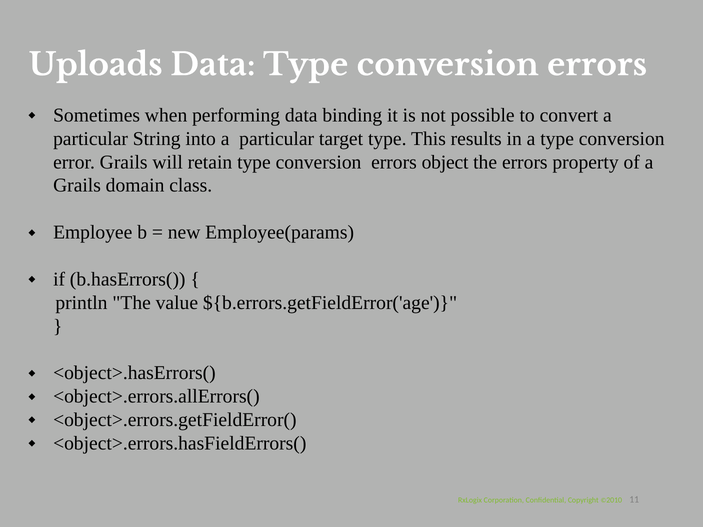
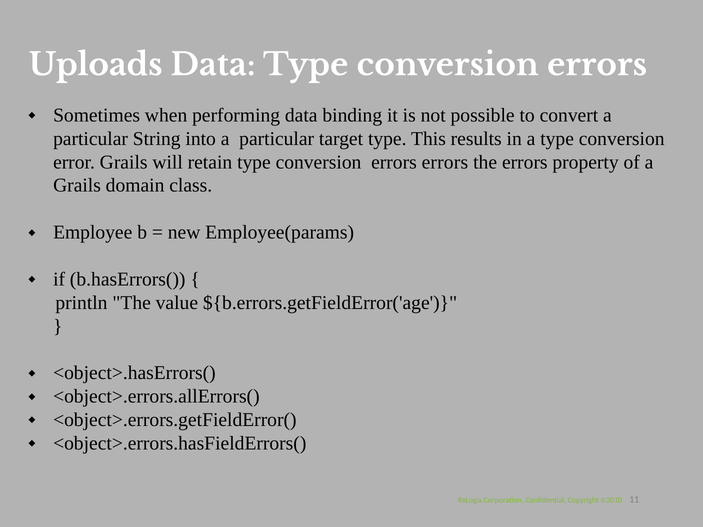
errors object: object -> errors
